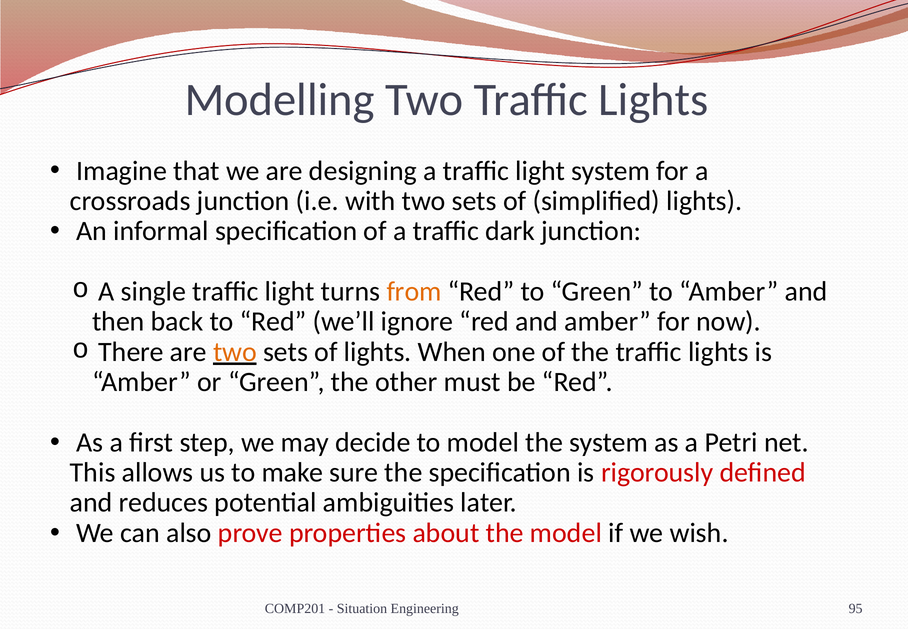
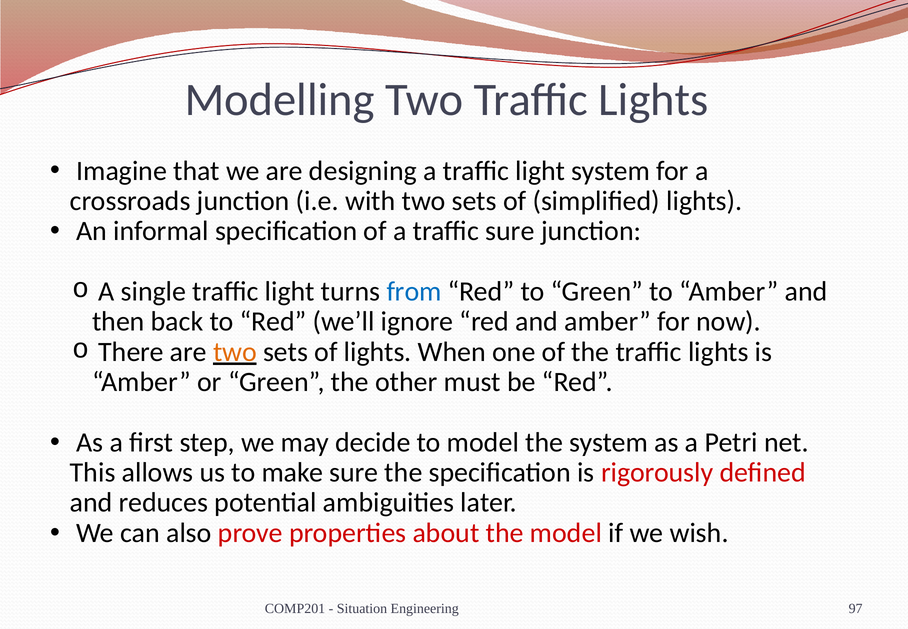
traffic dark: dark -> sure
from colour: orange -> blue
95: 95 -> 97
